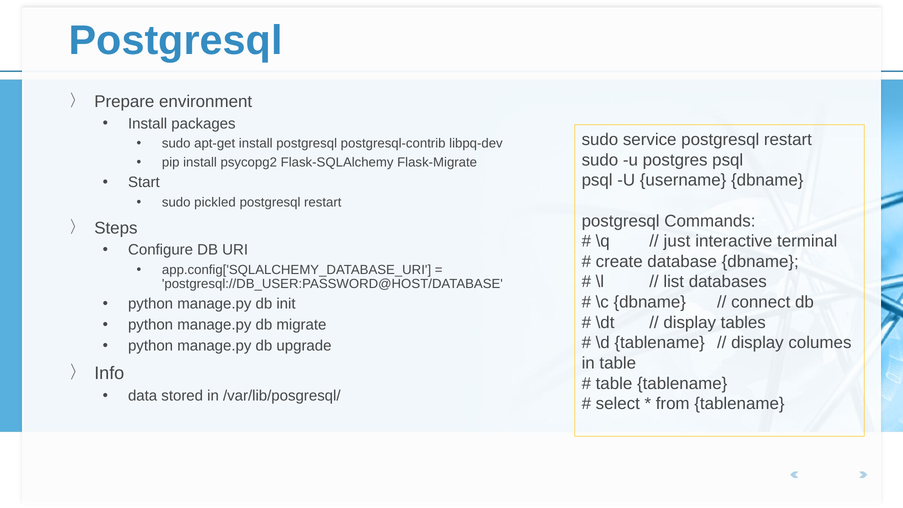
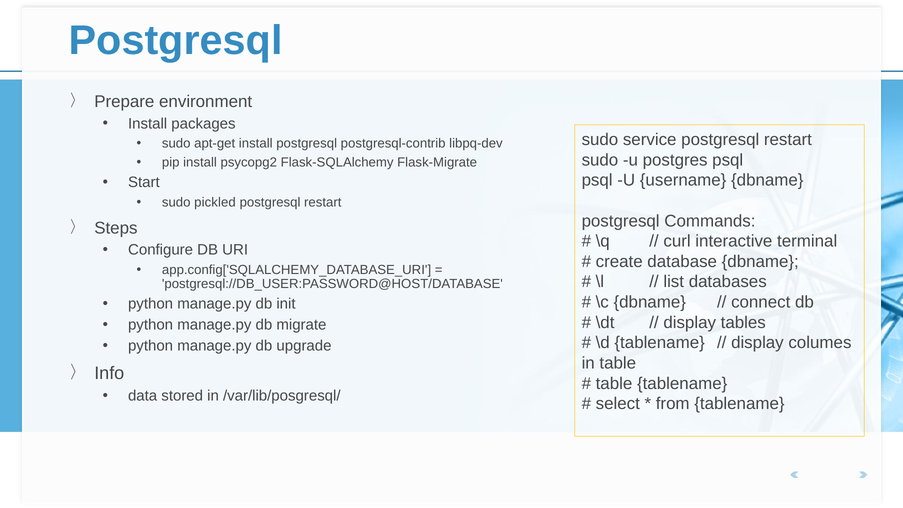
just: just -> curl
